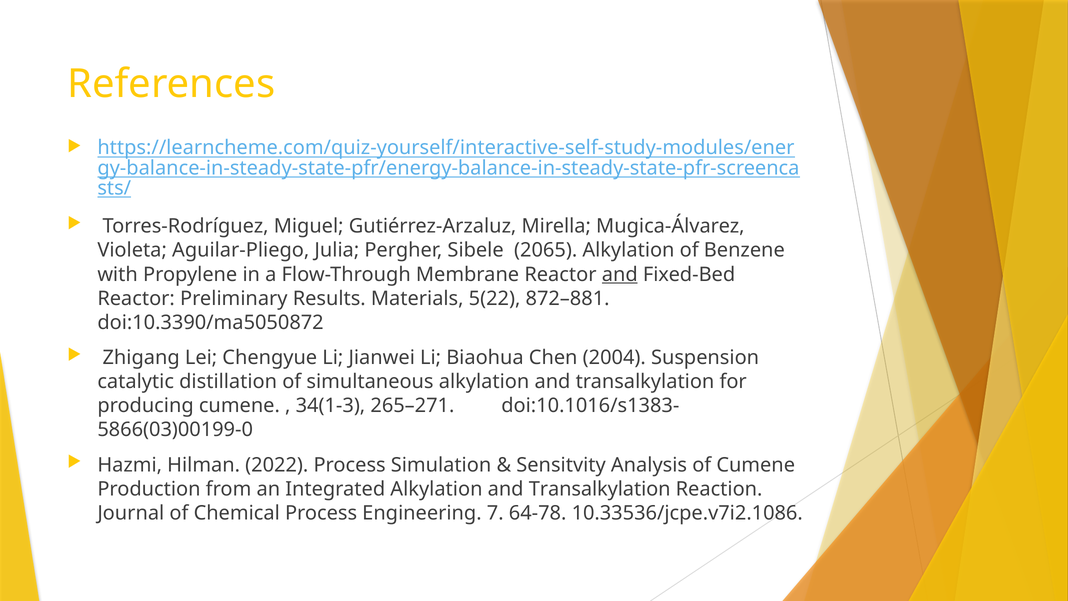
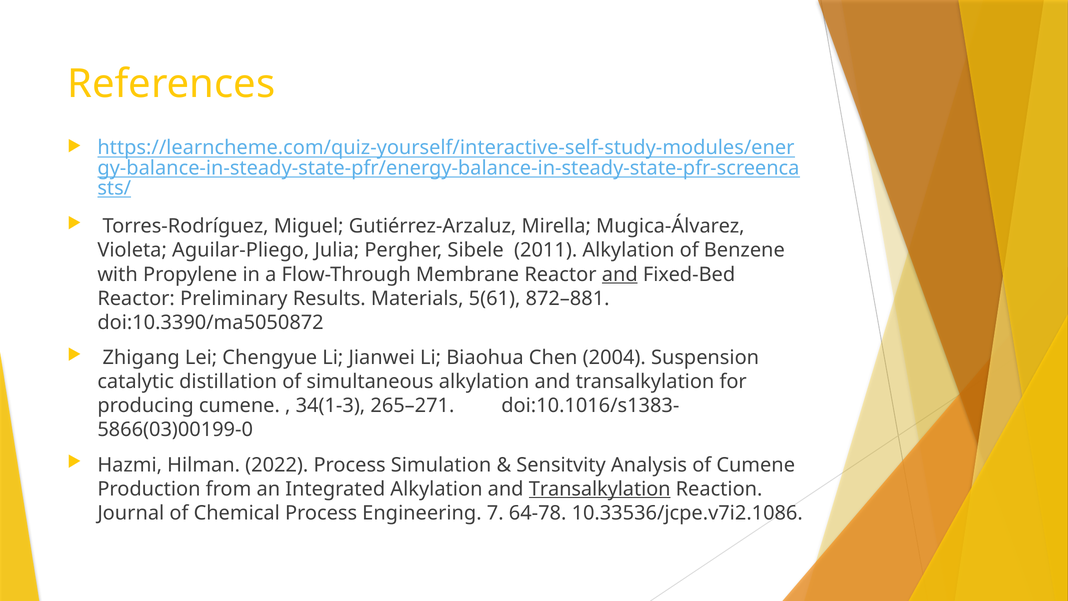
2065: 2065 -> 2011
5(22: 5(22 -> 5(61
Transalkylation at (600, 489) underline: none -> present
